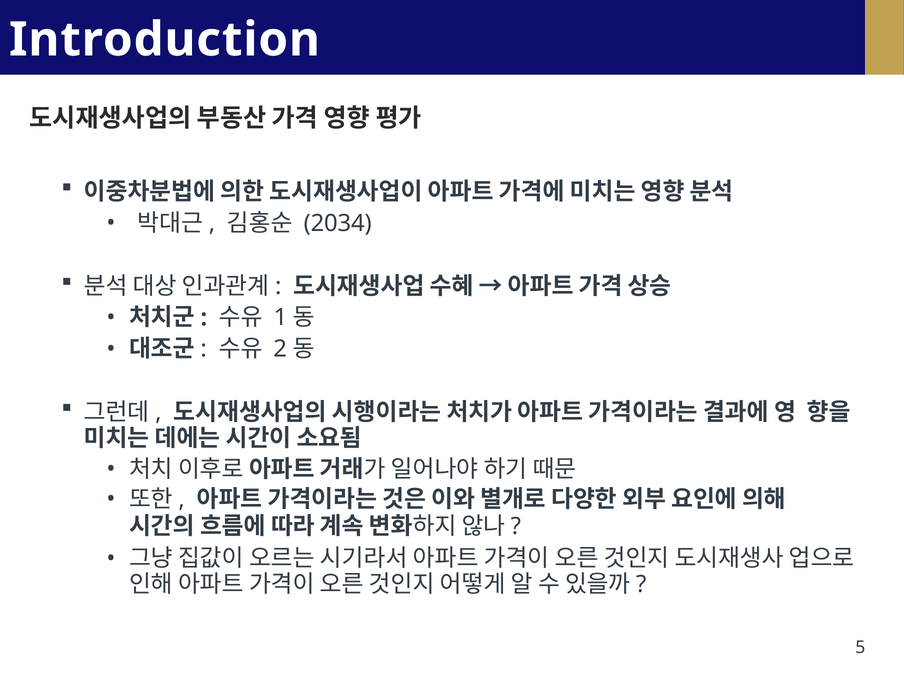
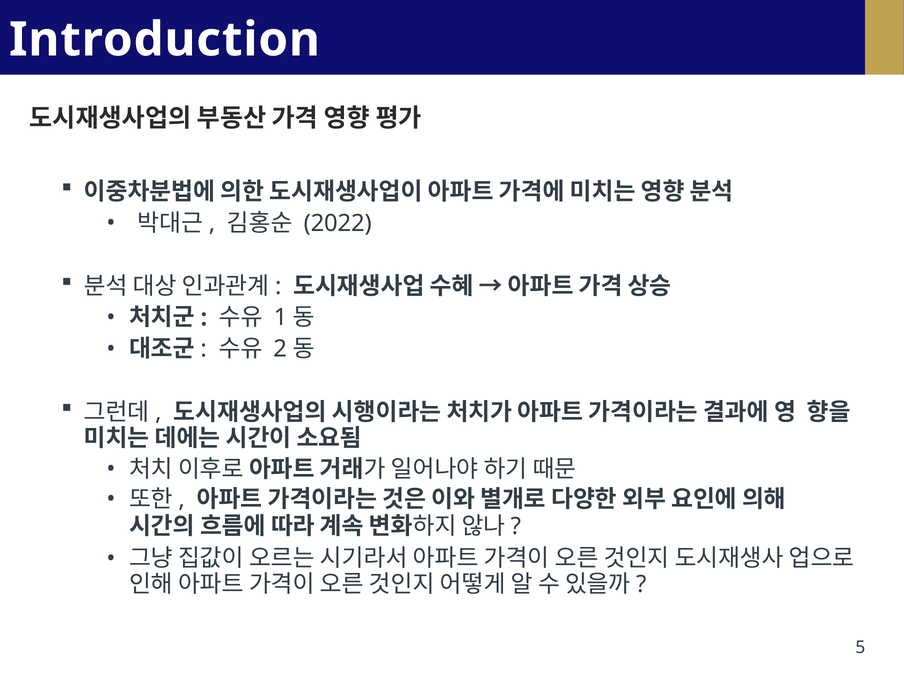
2034: 2034 -> 2022
